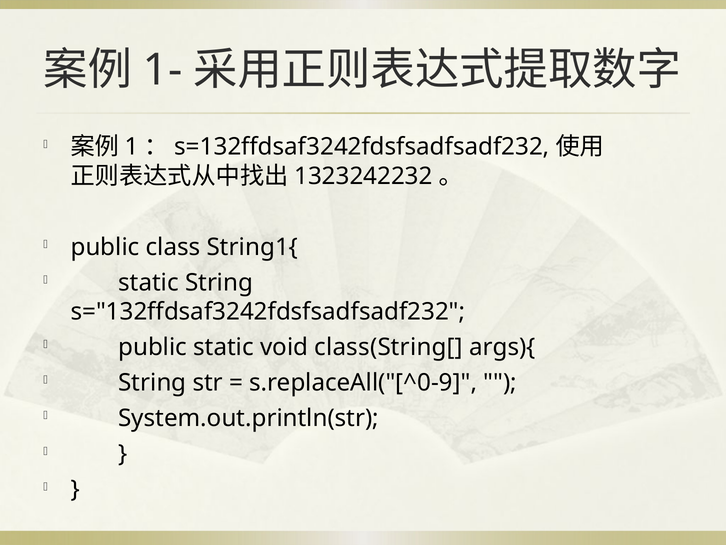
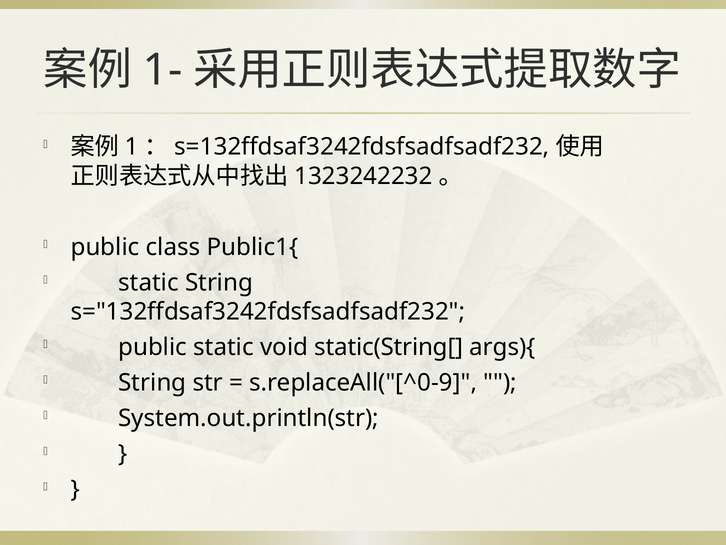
String1{: String1{ -> Public1{
class(String[: class(String[ -> static(String[
